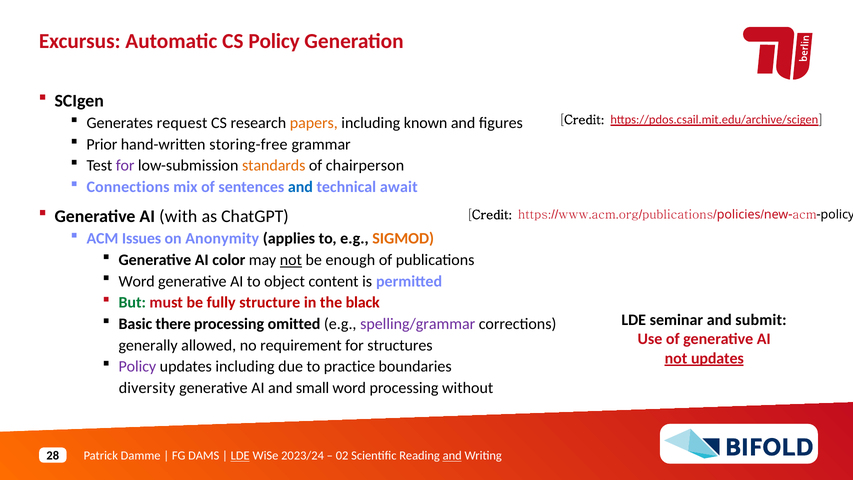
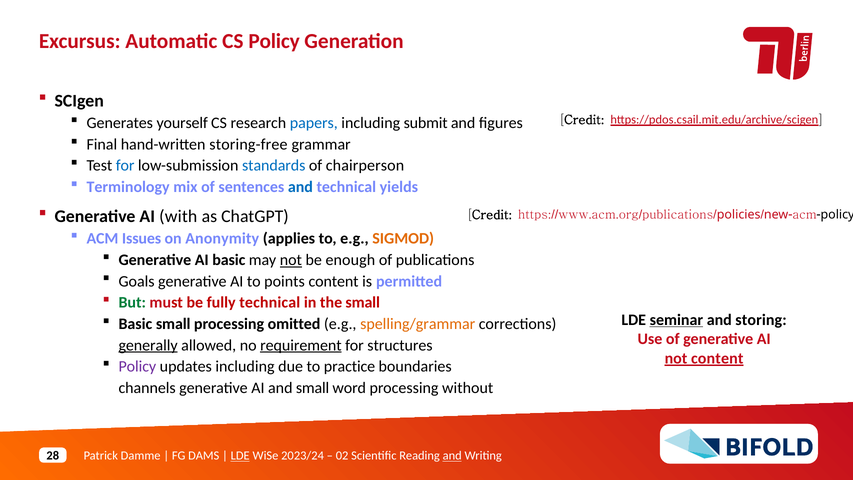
request: request -> yourself
papers colour: orange -> blue
known: known -> submit
Prior: Prior -> Final
for at (125, 166) colour: purple -> blue
standards colour: orange -> blue
Connections: Connections -> Terminology
await: await -> yields
AI color: color -> basic
Word at (137, 281): Word -> Goals
object: object -> points
fully structure: structure -> technical
the black: black -> small
seminar underline: none -> present
submit: submit -> storing
Basic there: there -> small
spelling/grammar colour: purple -> orange
generally underline: none -> present
requirement underline: none -> present
not updates: updates -> content
diversity: diversity -> channels
